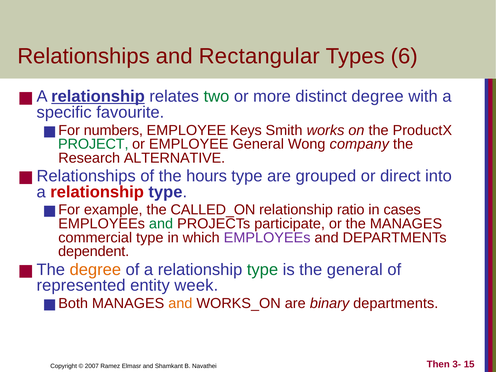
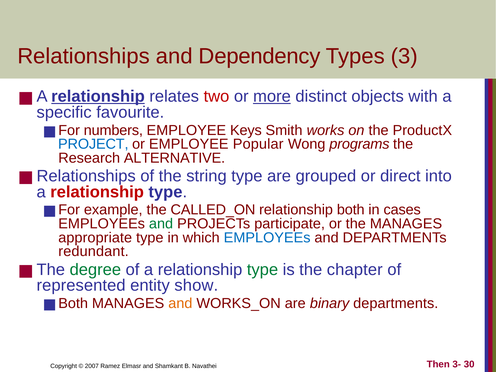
Rectangular: Rectangular -> Dependency
6: 6 -> 3
two colour: green -> red
more underline: none -> present
distinct degree: degree -> objects
PROJECT colour: green -> blue
EMPLOYEE General: General -> Popular
company: company -> programs
hours: hours -> string
ratio: ratio -> both
commercial: commercial -> appropriate
EMPLOYEEs at (267, 238) colour: purple -> blue
dependent: dependent -> redundant
degree at (95, 270) colour: orange -> green
the general: general -> chapter
week: week -> show
15: 15 -> 30
